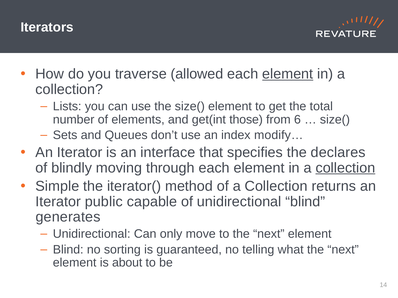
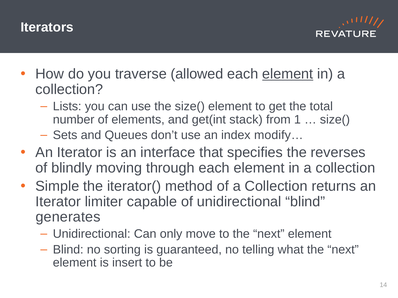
those: those -> stack
6: 6 -> 1
declares: declares -> reverses
collection at (345, 168) underline: present -> none
public: public -> limiter
about: about -> insert
